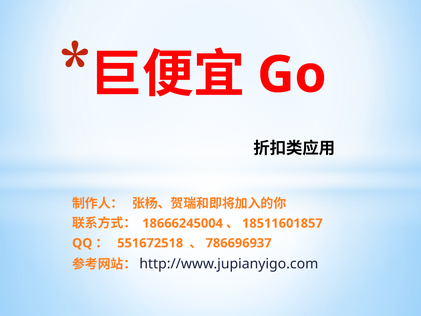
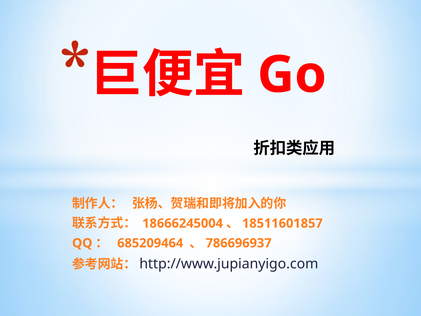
551672518: 551672518 -> 685209464
